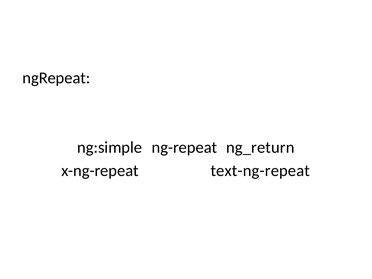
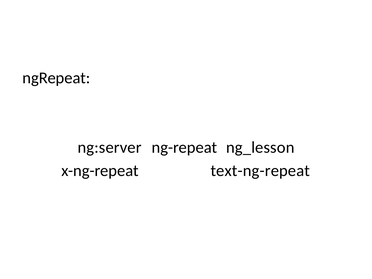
ng:simple: ng:simple -> ng:server
ng_return: ng_return -> ng_lesson
